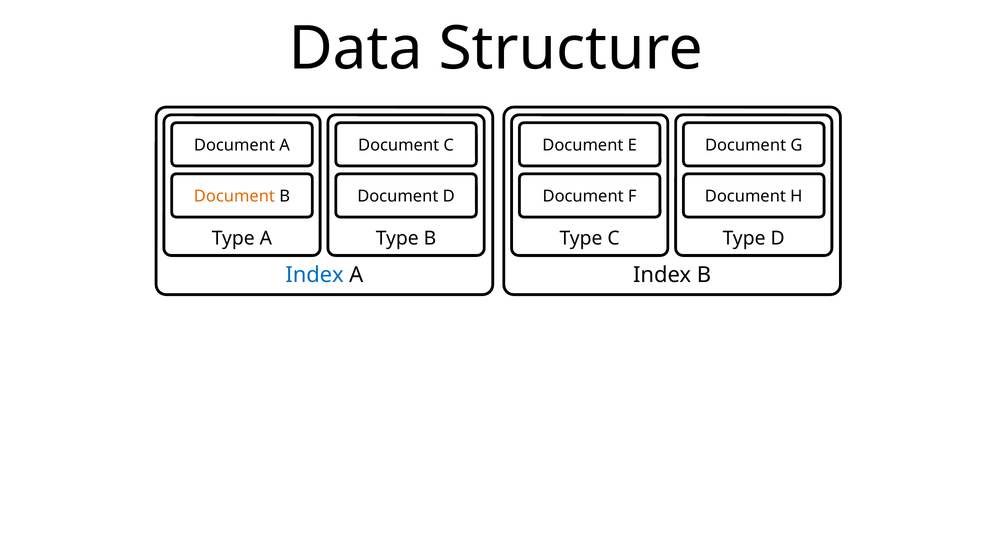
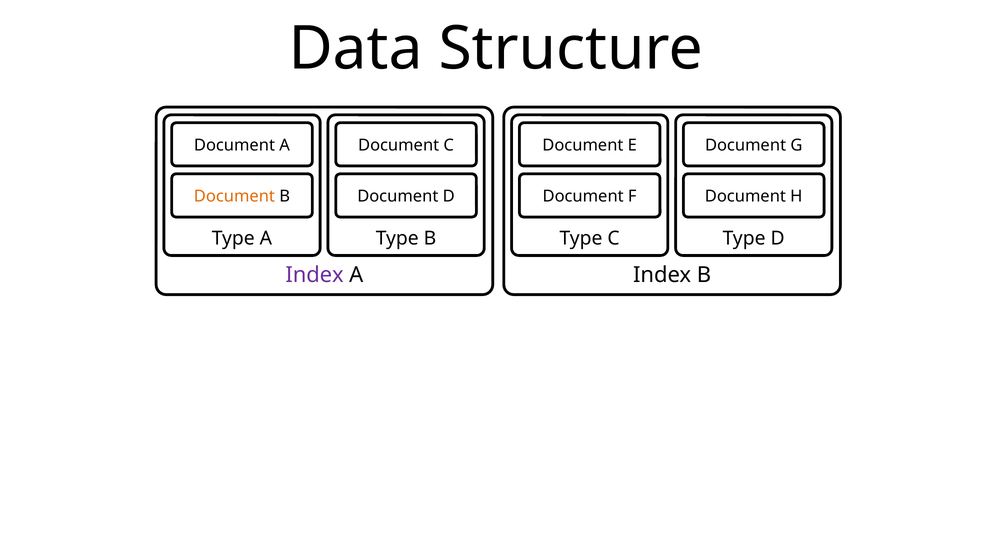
Index at (315, 275) colour: blue -> purple
